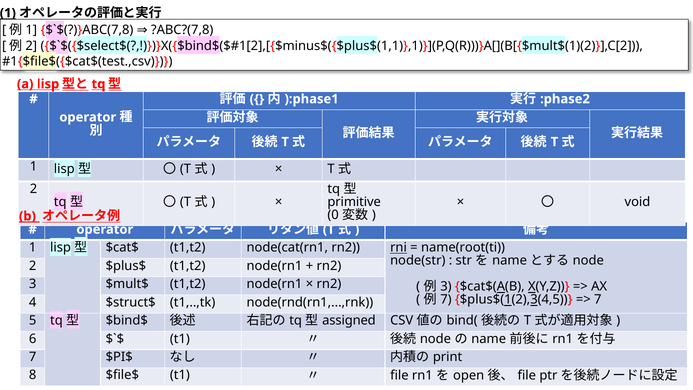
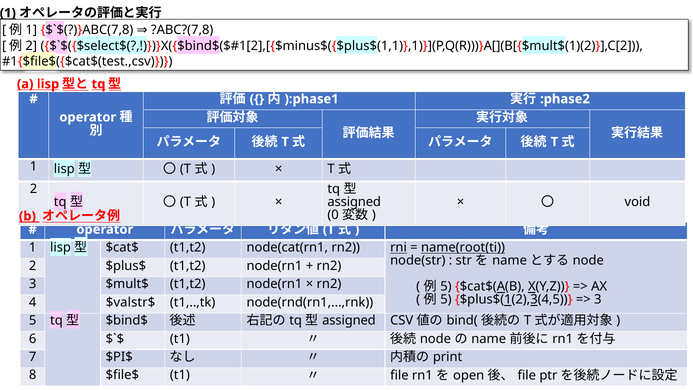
primitive at (354, 202): primitive -> assigned
name(root(ti underline: none -> present
3 at (446, 287): 3 -> 5
7 at (446, 300): 7 -> 5
7 at (598, 300): 7 -> 3
$struct$: $struct$ -> $valstr$
